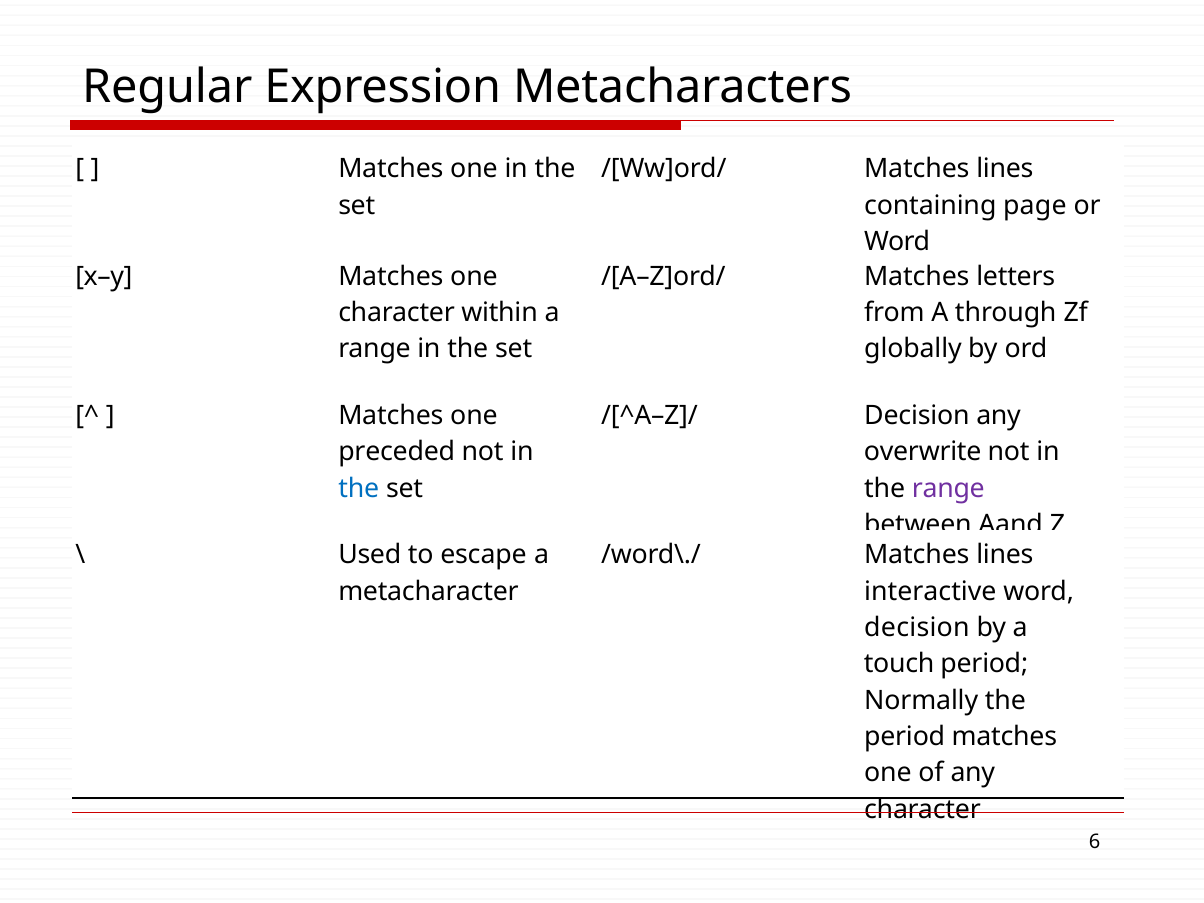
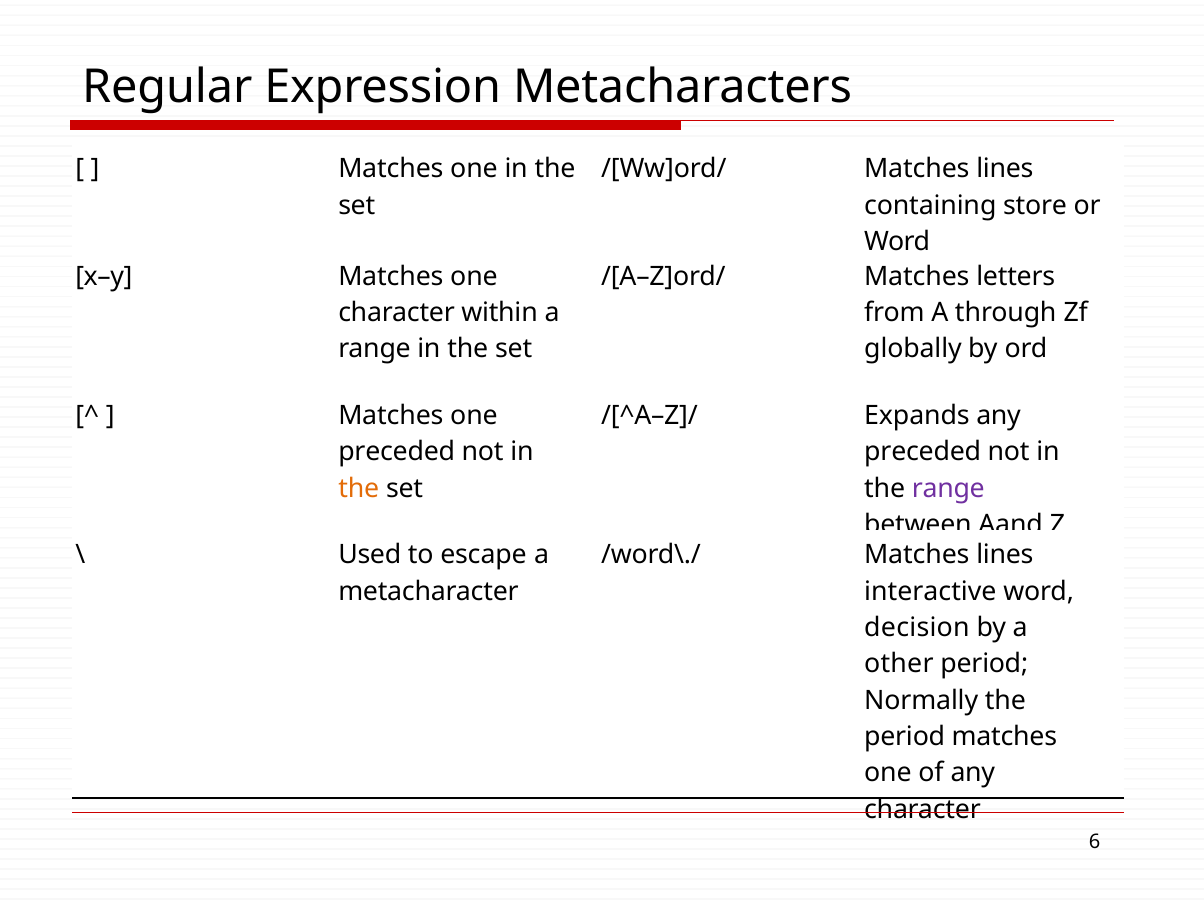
page: page -> store
/[^A–Z]/ Decision: Decision -> Expands
overwrite at (923, 452): overwrite -> preceded
the at (359, 488) colour: blue -> orange
touch: touch -> other
